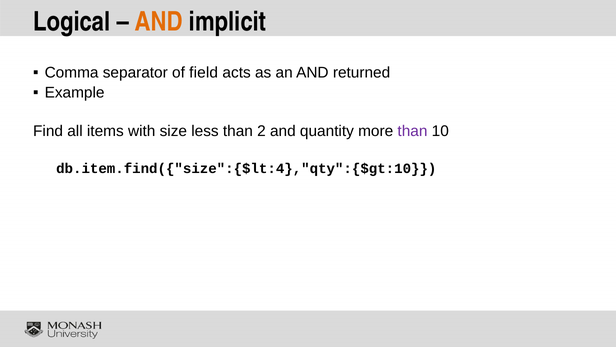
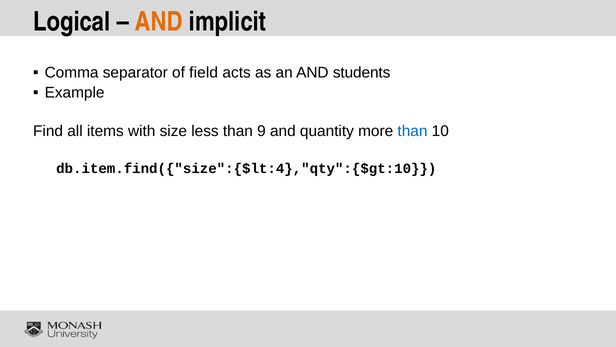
returned: returned -> students
2: 2 -> 9
than at (412, 131) colour: purple -> blue
